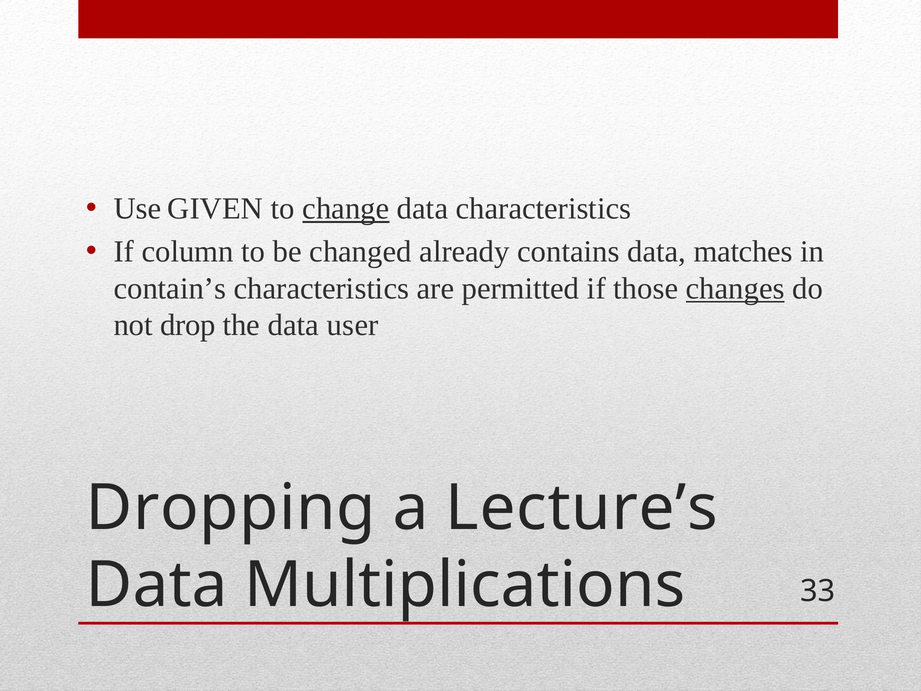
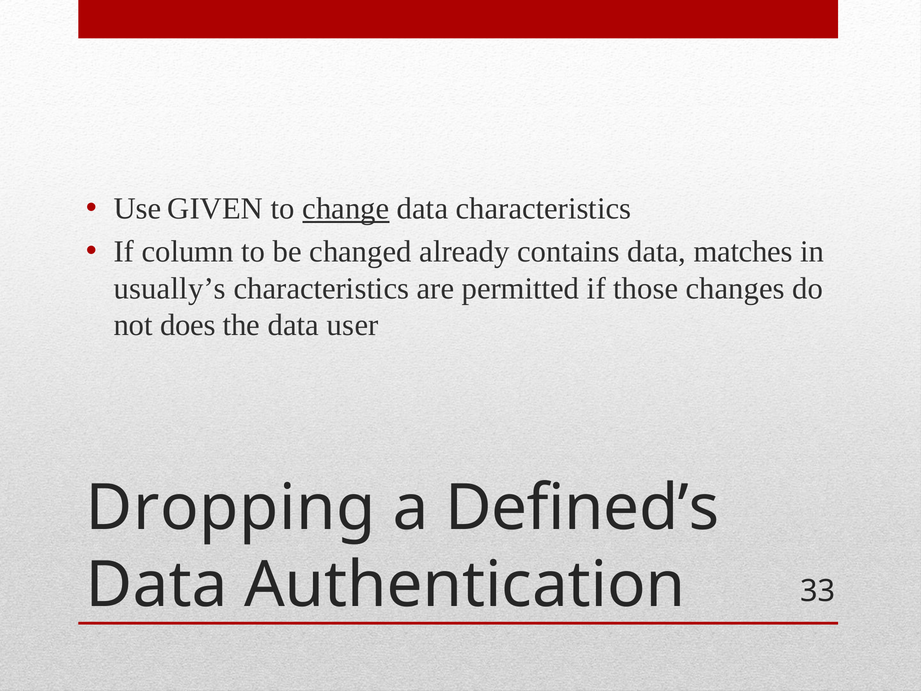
contain’s: contain’s -> usually’s
changes underline: present -> none
drop: drop -> does
Lecture’s: Lecture’s -> Defined’s
Multiplications: Multiplications -> Authentication
